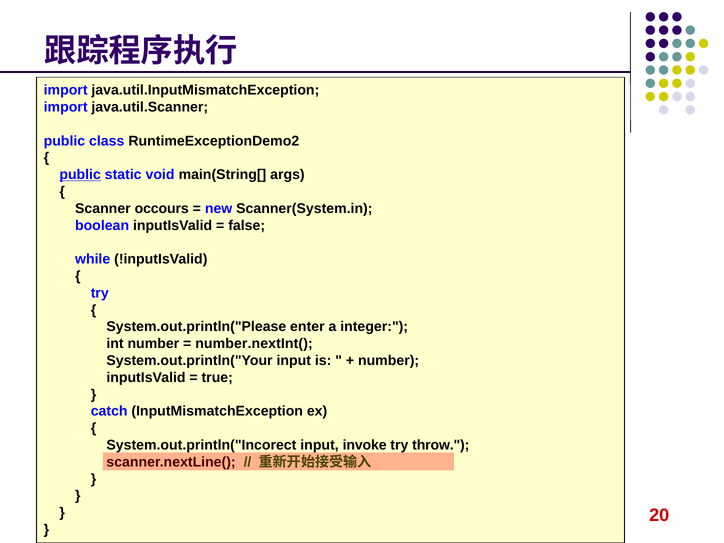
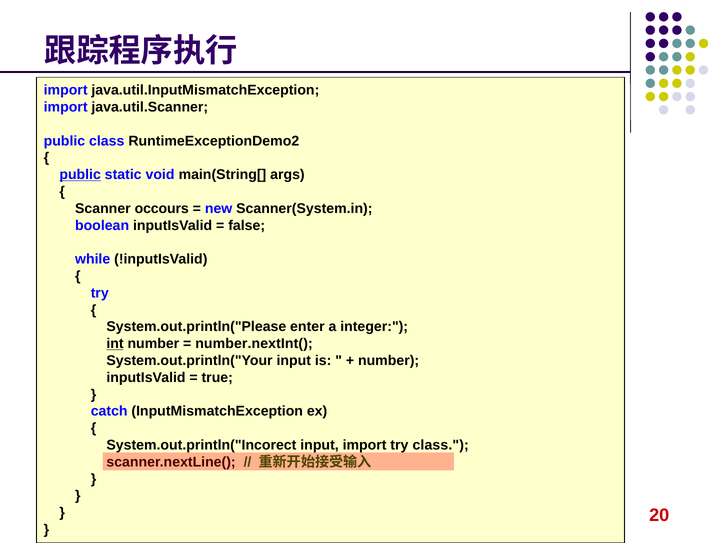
int underline: none -> present
input invoke: invoke -> import
try throw: throw -> class
